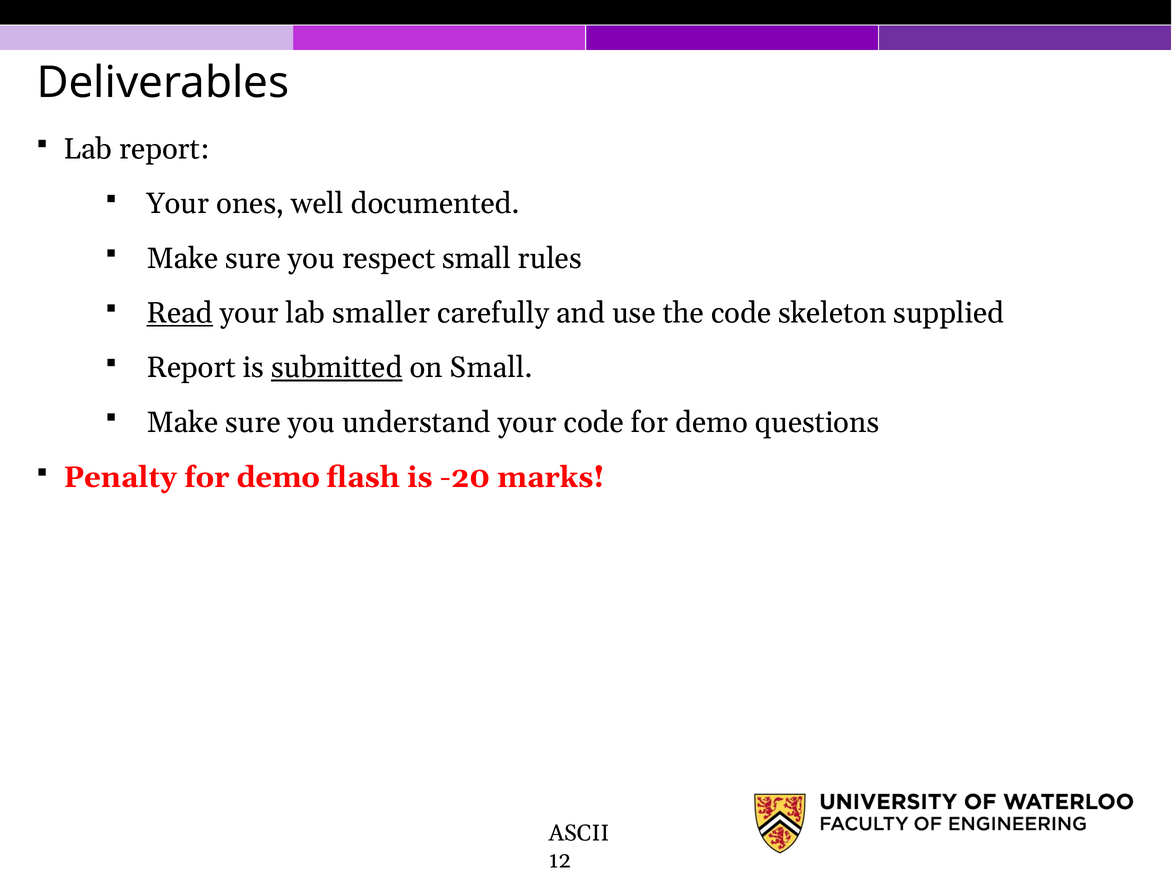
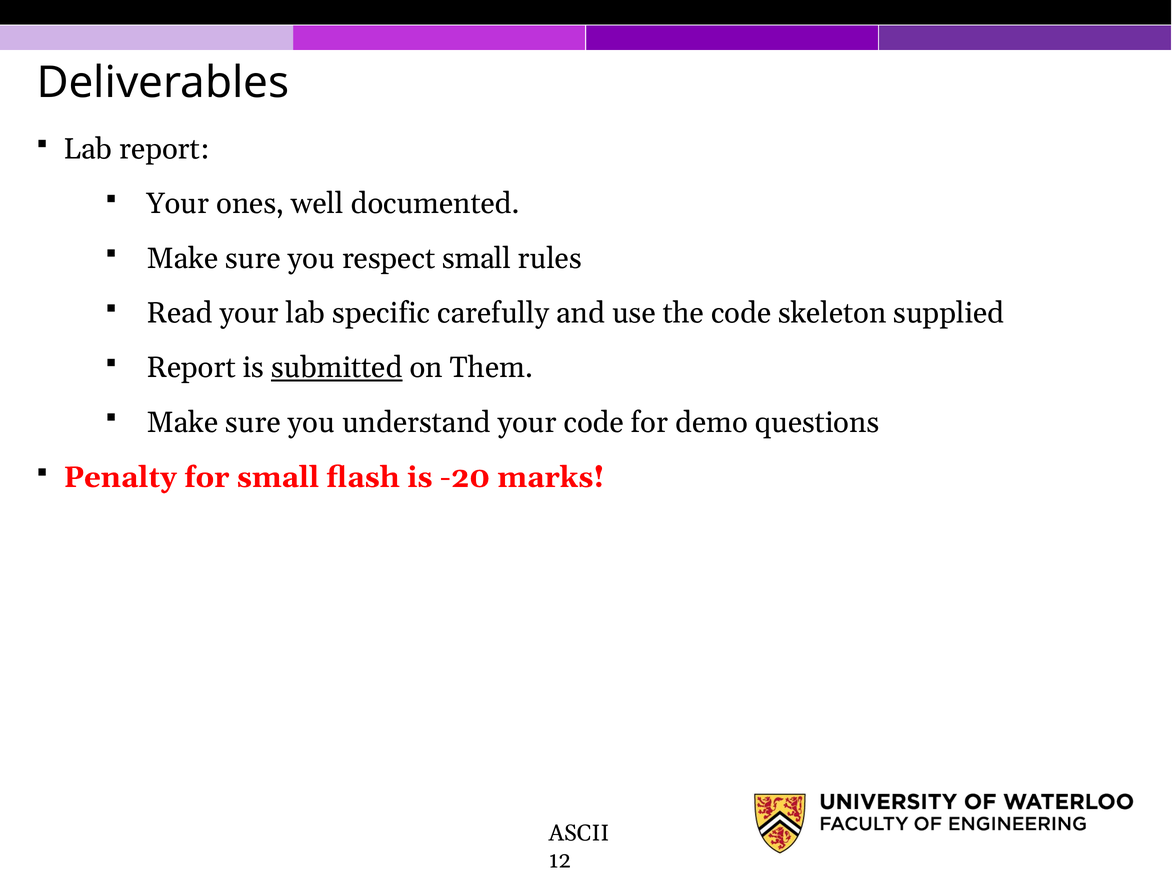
Read underline: present -> none
smaller: smaller -> specific
on Small: Small -> Them
Penalty for demo: demo -> small
